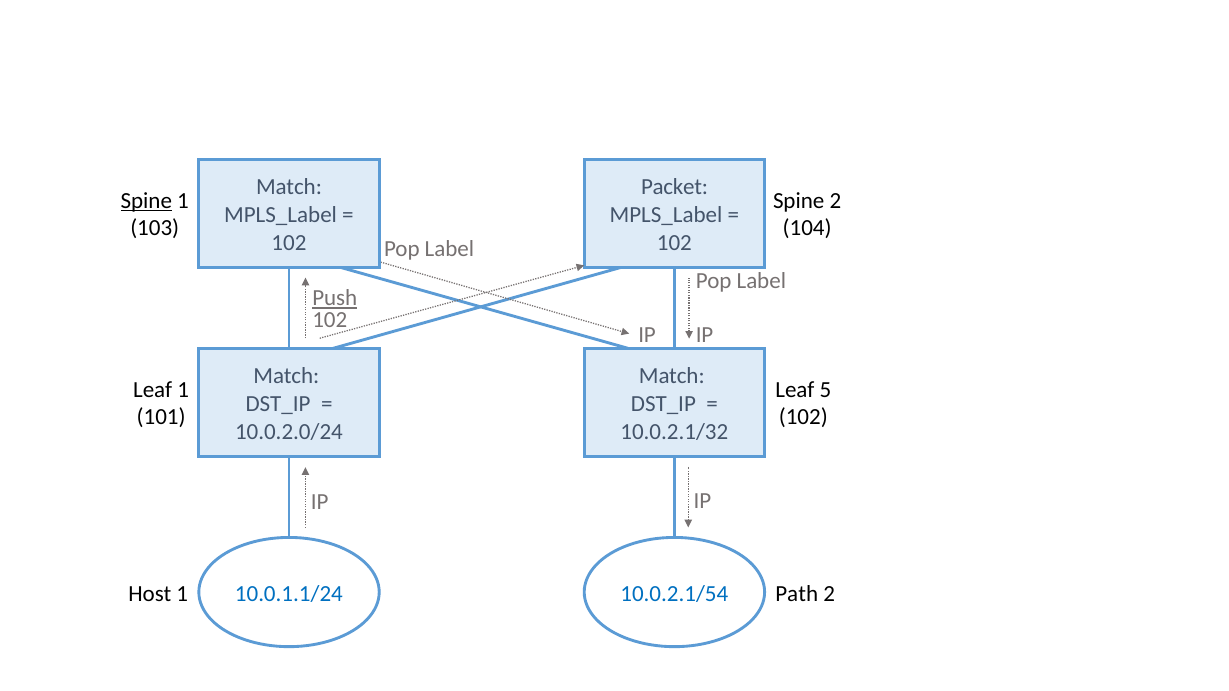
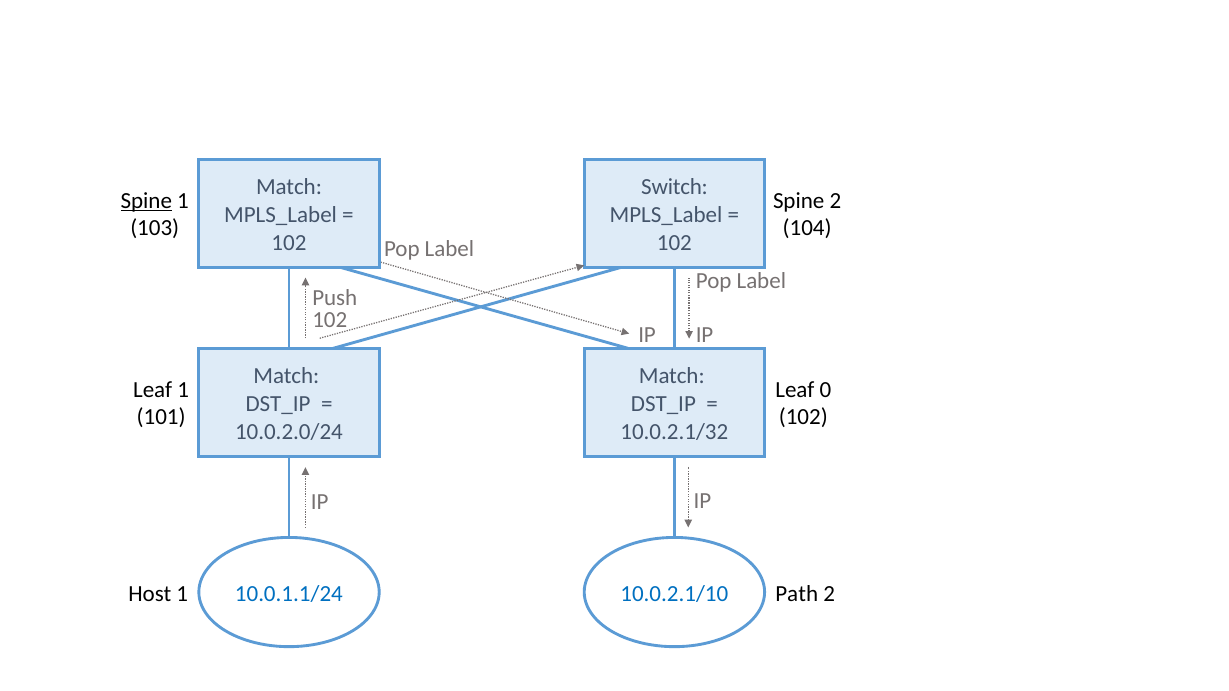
Packet: Packet -> Switch
Push underline: present -> none
5: 5 -> 0
10.0.2.1/54: 10.0.2.1/54 -> 10.0.2.1/10
